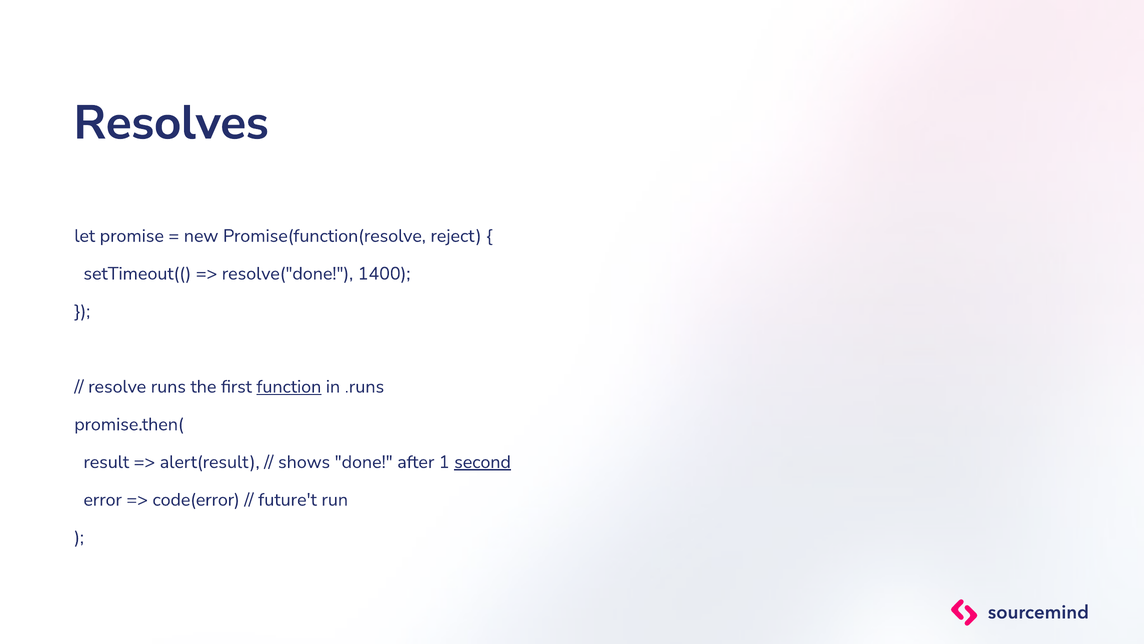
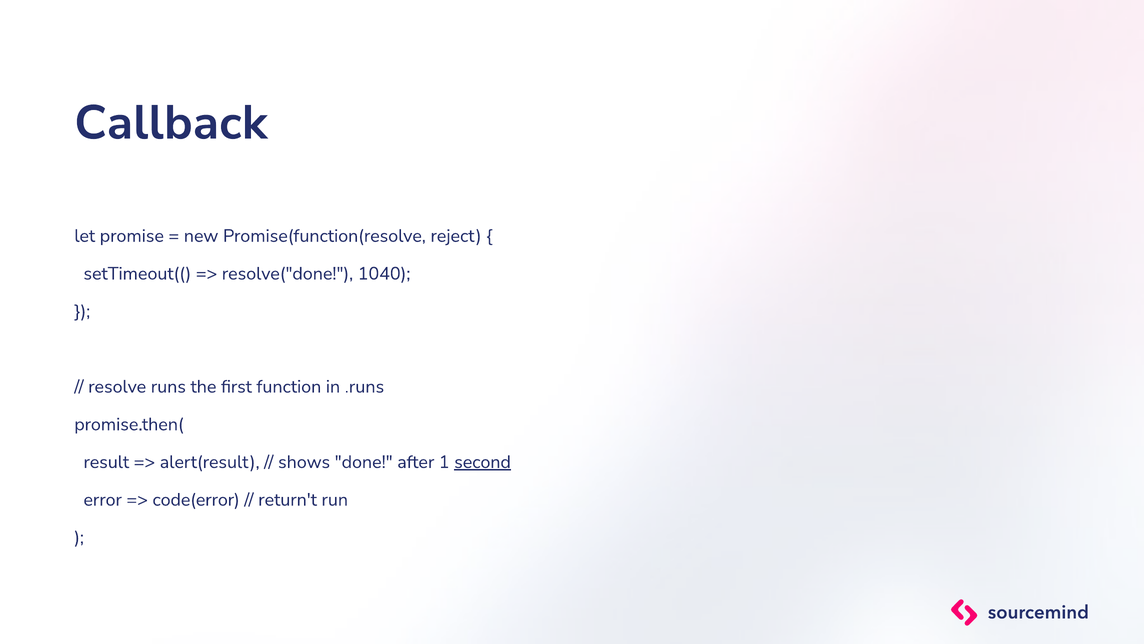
Resolves: Resolves -> Callback
1400: 1400 -> 1040
function underline: present -> none
future't: future't -> return't
